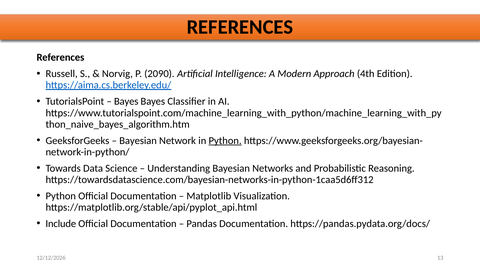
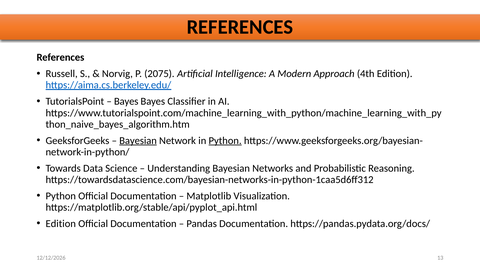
2090: 2090 -> 2075
Bayesian at (138, 141) underline: none -> present
Include at (61, 224): Include -> Edition
